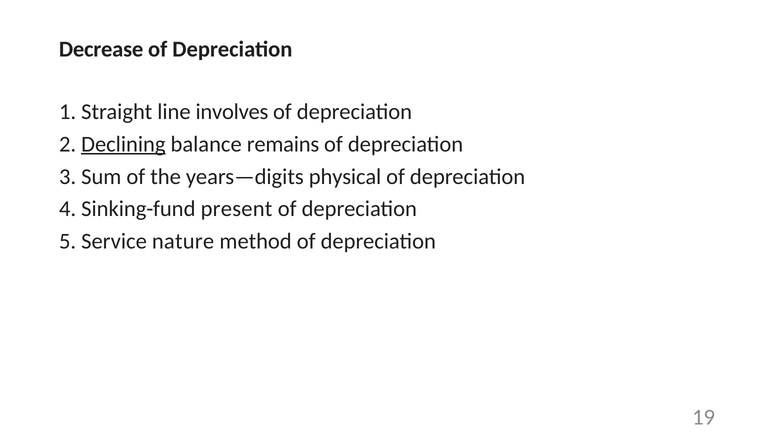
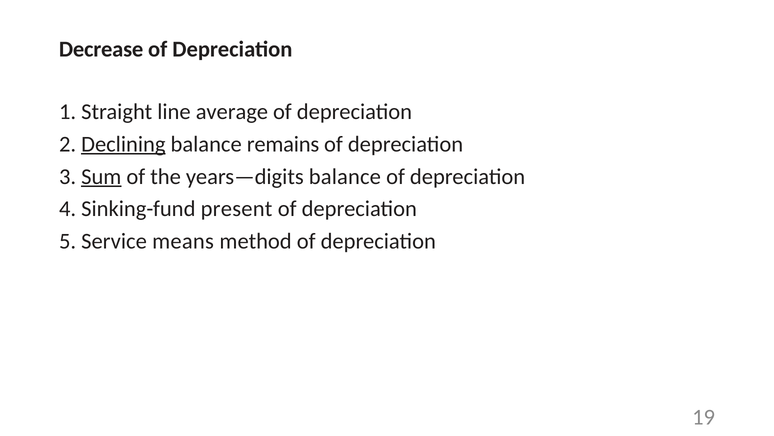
involves: involves -> average
Sum underline: none -> present
years—digits physical: physical -> balance
nature: nature -> means
